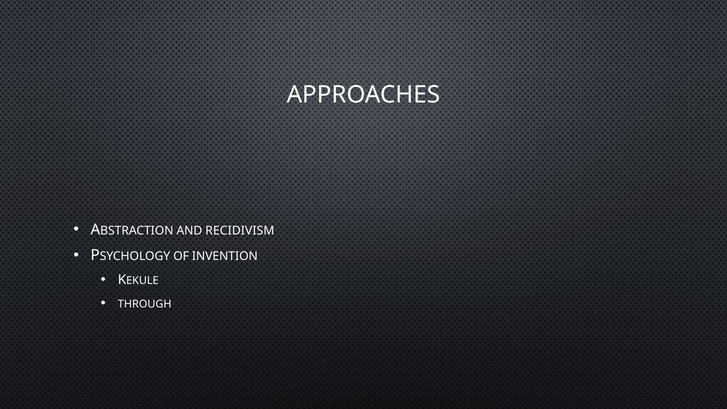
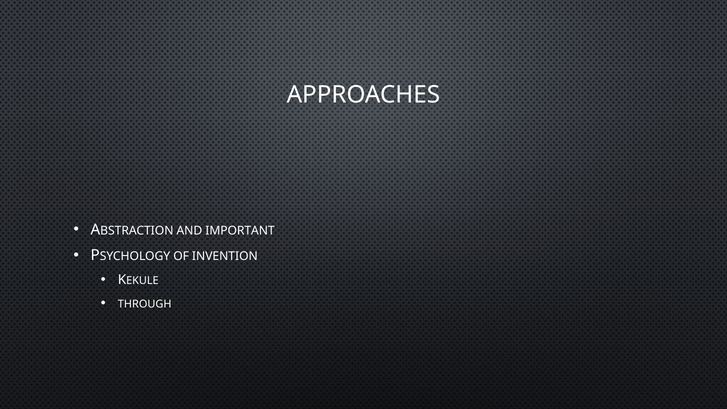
RECIDIVISM: RECIDIVISM -> IMPORTANT
